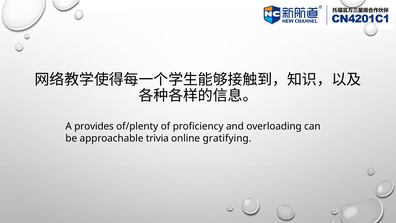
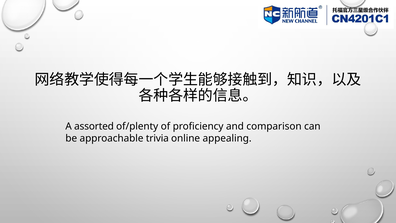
provides: provides -> assorted
overloading: overloading -> comparison
gratifying: gratifying -> appealing
